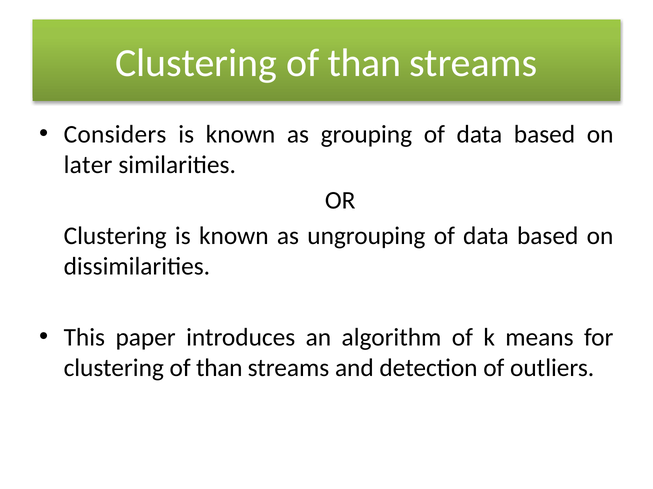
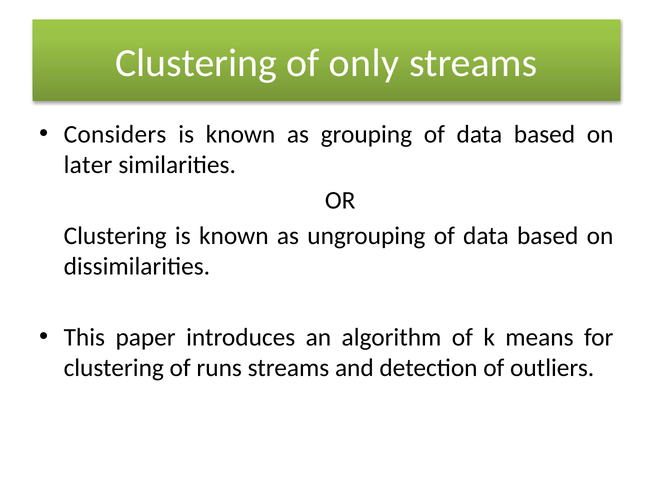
than at (364, 63): than -> only
than at (219, 368): than -> runs
